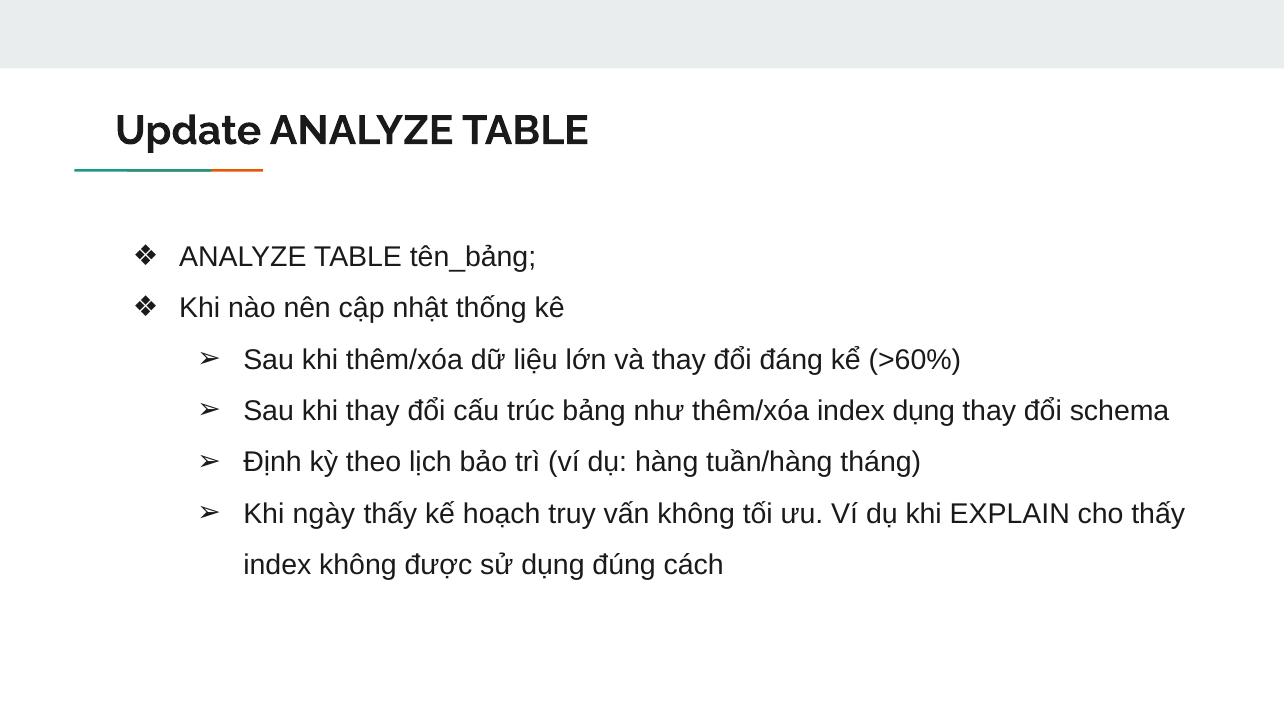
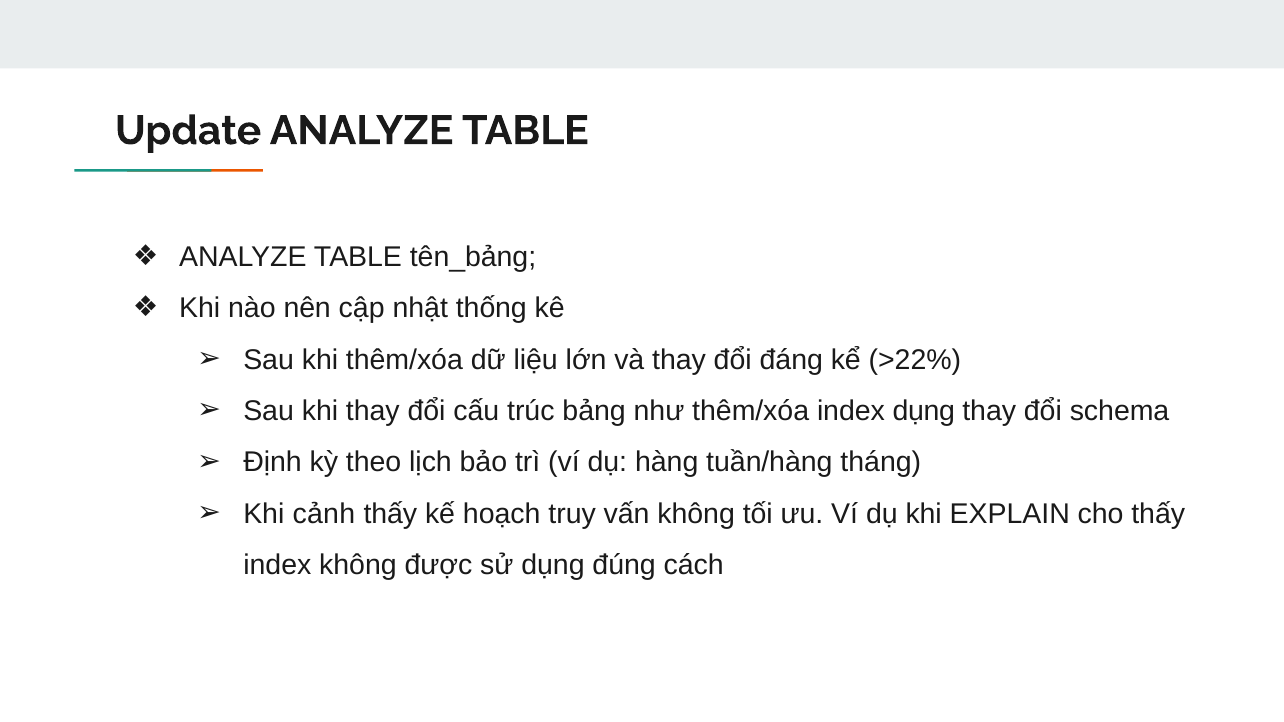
>60%: >60% -> >22%
ngày: ngày -> cảnh
